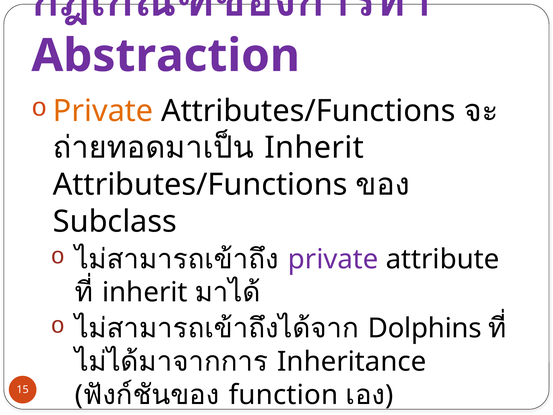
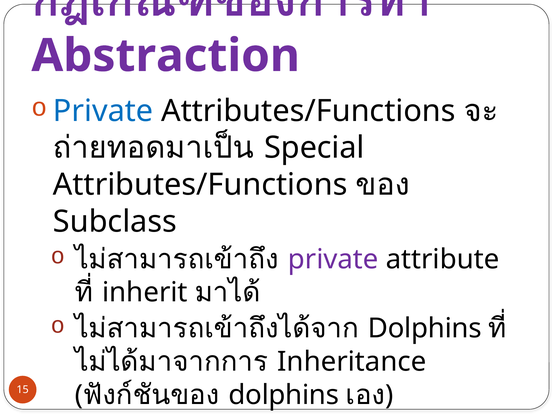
Private at (103, 111) colour: orange -> blue
Inherit at (314, 148): Inherit -> Special
function at (283, 395): function -> dolphins
